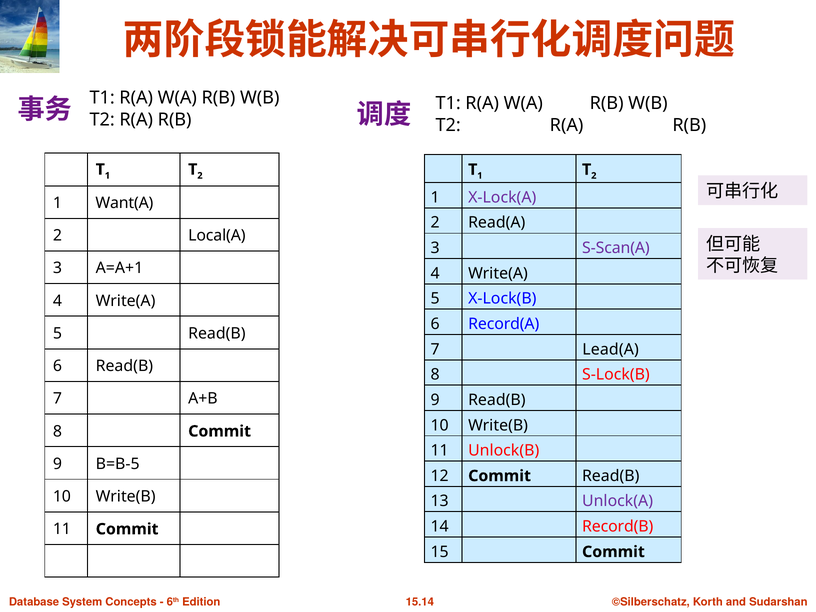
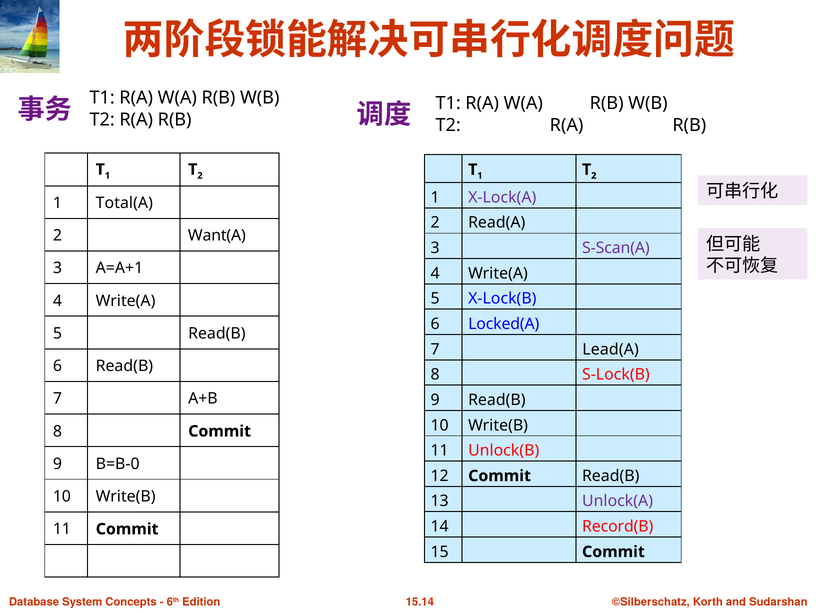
Want(A: Want(A -> Total(A
Local(A: Local(A -> Want(A
Record(A: Record(A -> Locked(A
B=B-5: B=B-5 -> B=B-0
